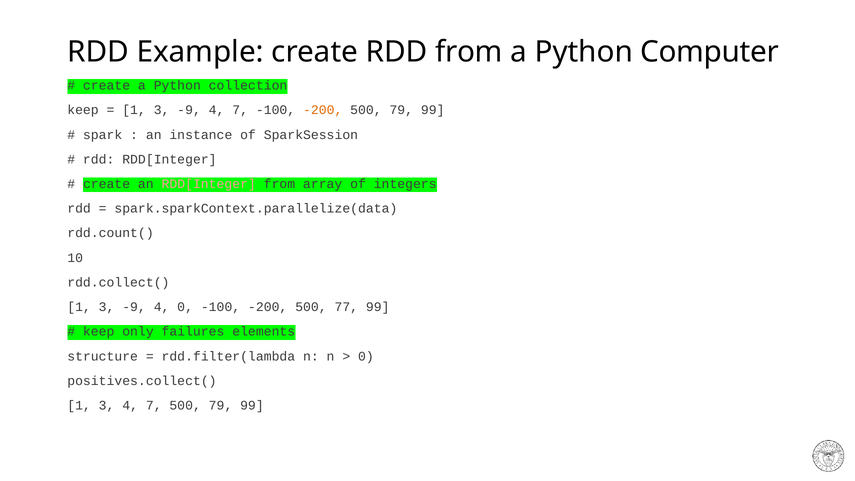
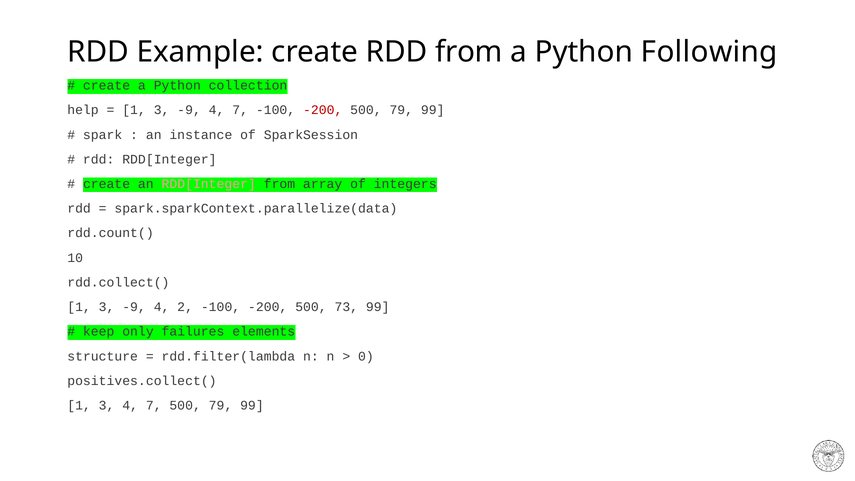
Computer: Computer -> Following
keep at (83, 110): keep -> help
-200 at (323, 110) colour: orange -> red
4 0: 0 -> 2
77: 77 -> 73
